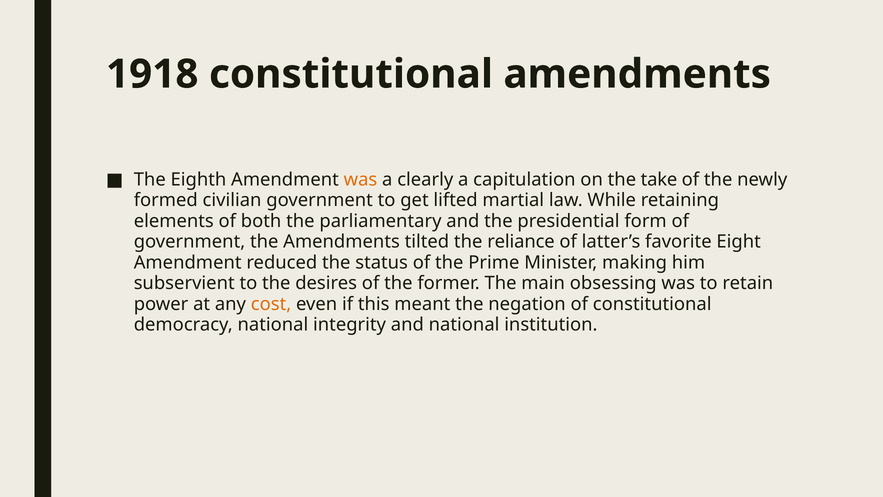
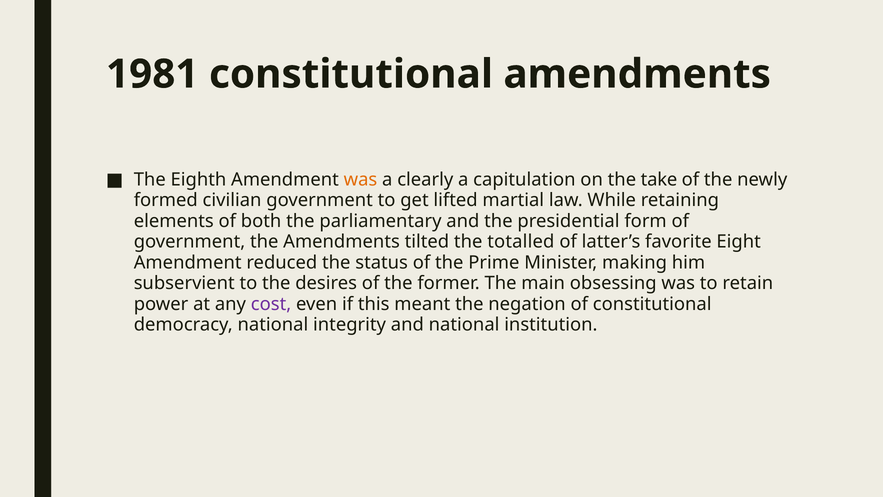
1918: 1918 -> 1981
reliance: reliance -> totalled
cost colour: orange -> purple
